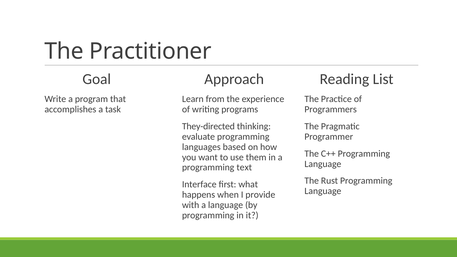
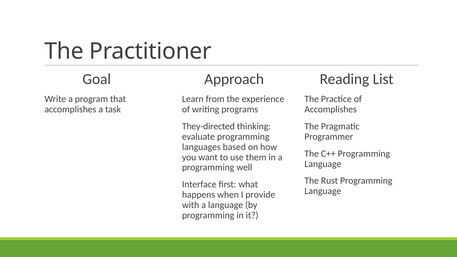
Programmers at (331, 109): Programmers -> Accomplishes
text: text -> well
